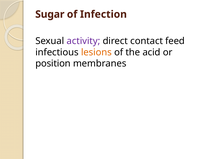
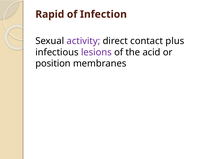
Sugar: Sugar -> Rapid
feed: feed -> plus
lesions colour: orange -> purple
